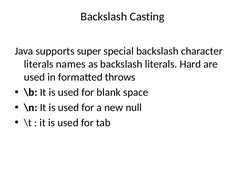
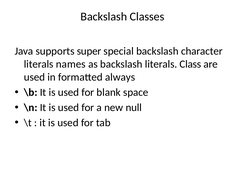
Casting: Casting -> Classes
Hard: Hard -> Class
throws: throws -> always
